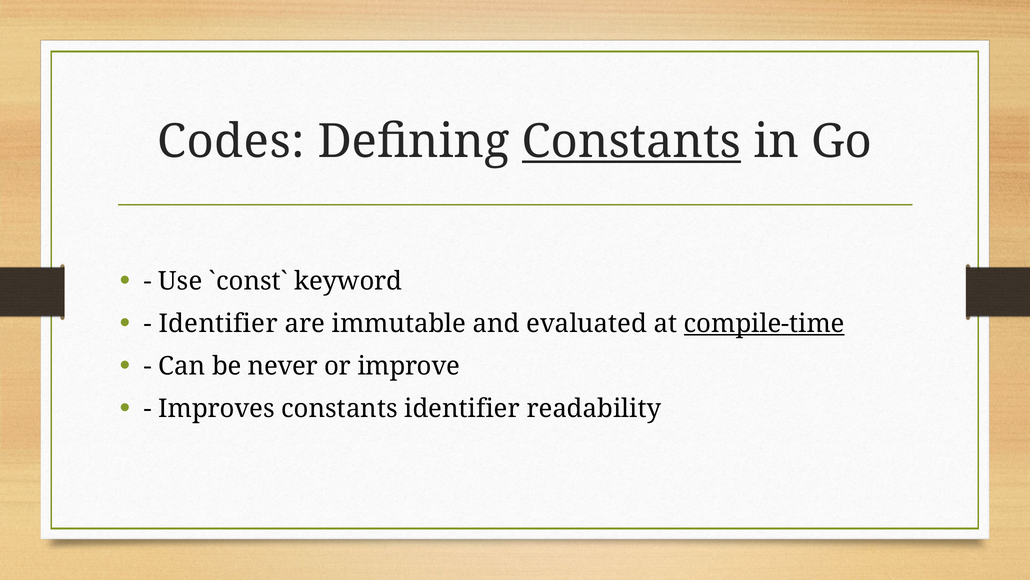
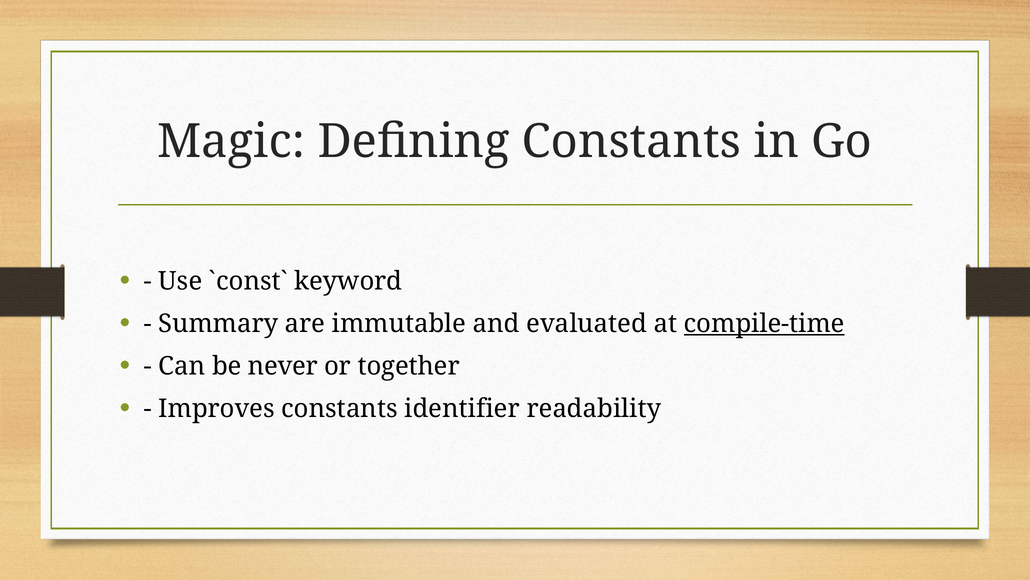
Codes: Codes -> Magic
Constants at (632, 141) underline: present -> none
Identifier at (218, 323): Identifier -> Summary
improve: improve -> together
